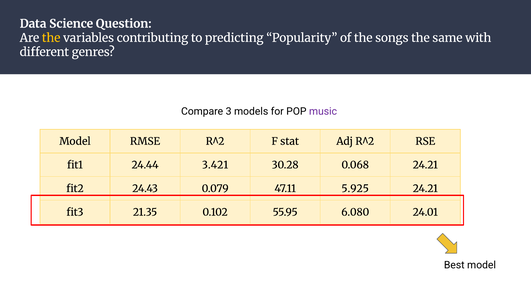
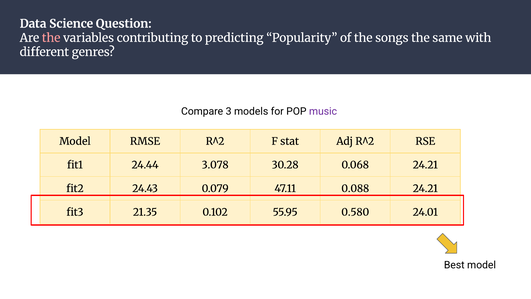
the at (51, 38) colour: yellow -> pink
3.421: 3.421 -> 3.078
5.925: 5.925 -> 0.088
6.080: 6.080 -> 0.580
